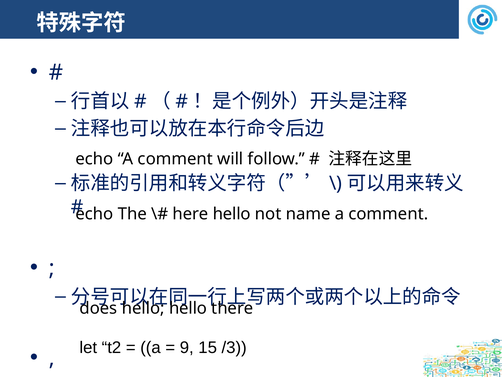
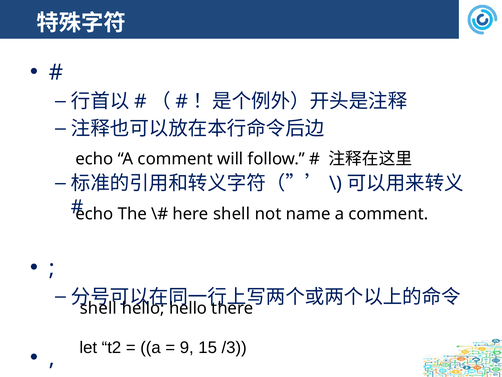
here hello: hello -> shell
does at (98, 308): does -> shell
